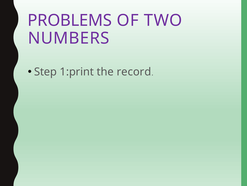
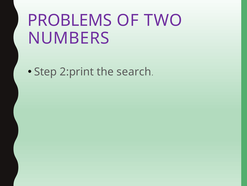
1:print: 1:print -> 2:print
record: record -> search
